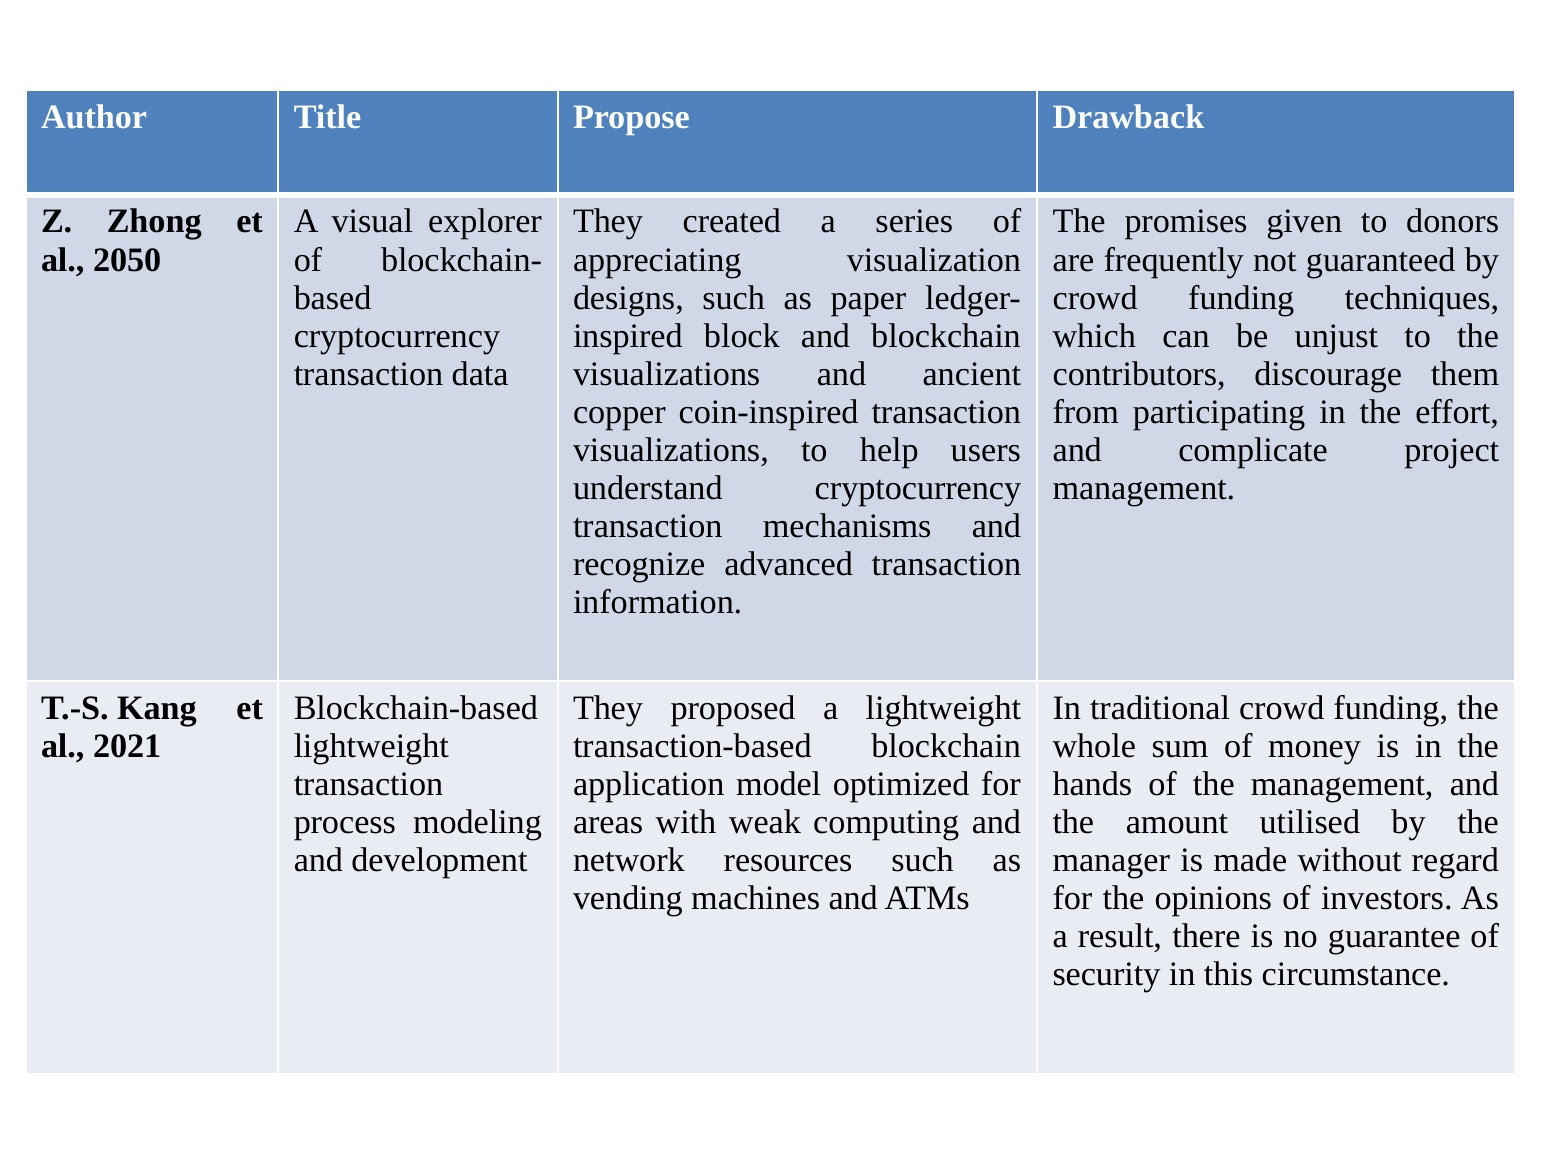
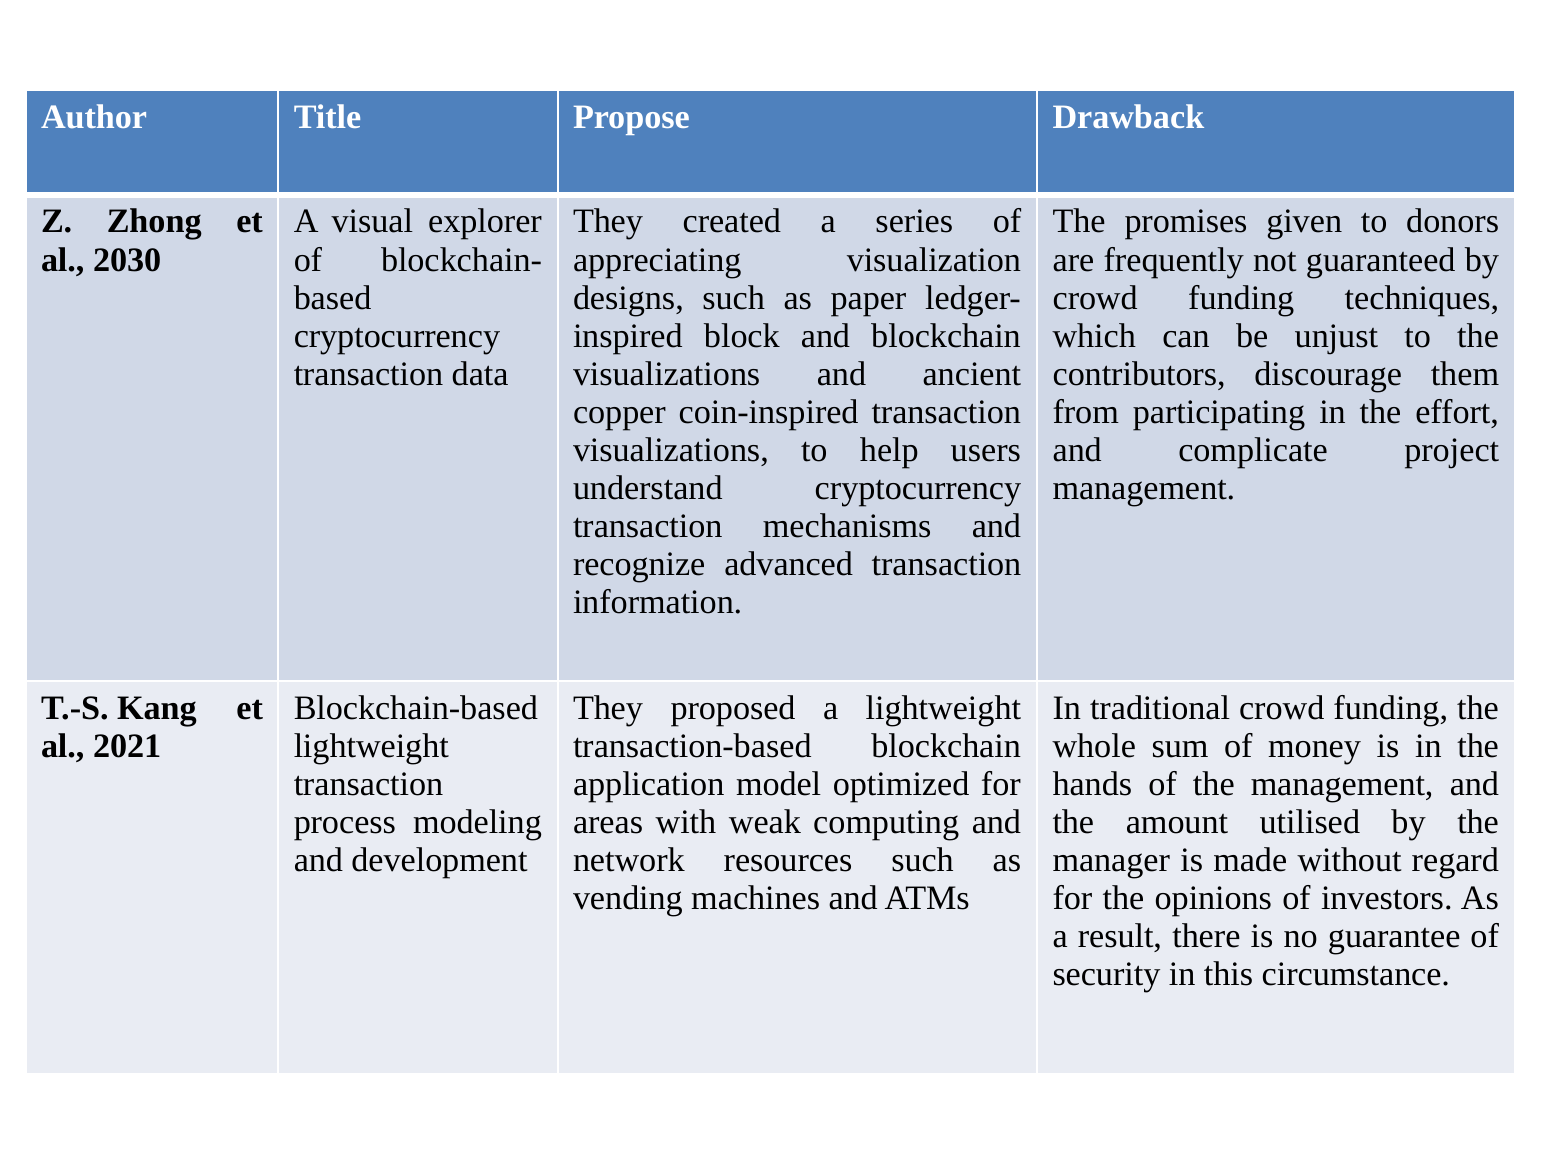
2050: 2050 -> 2030
